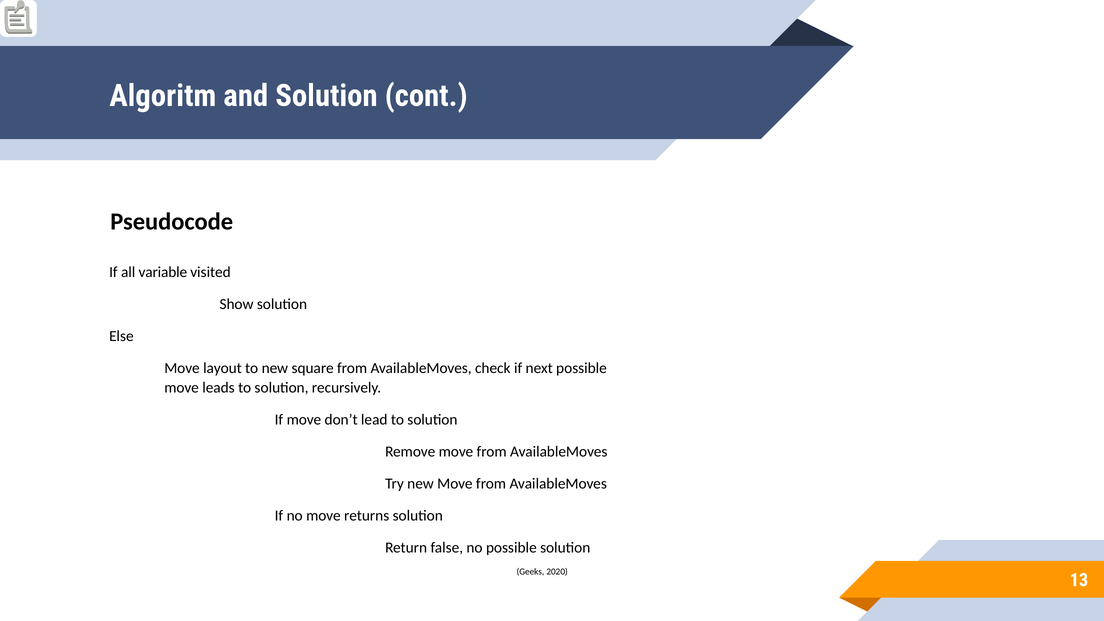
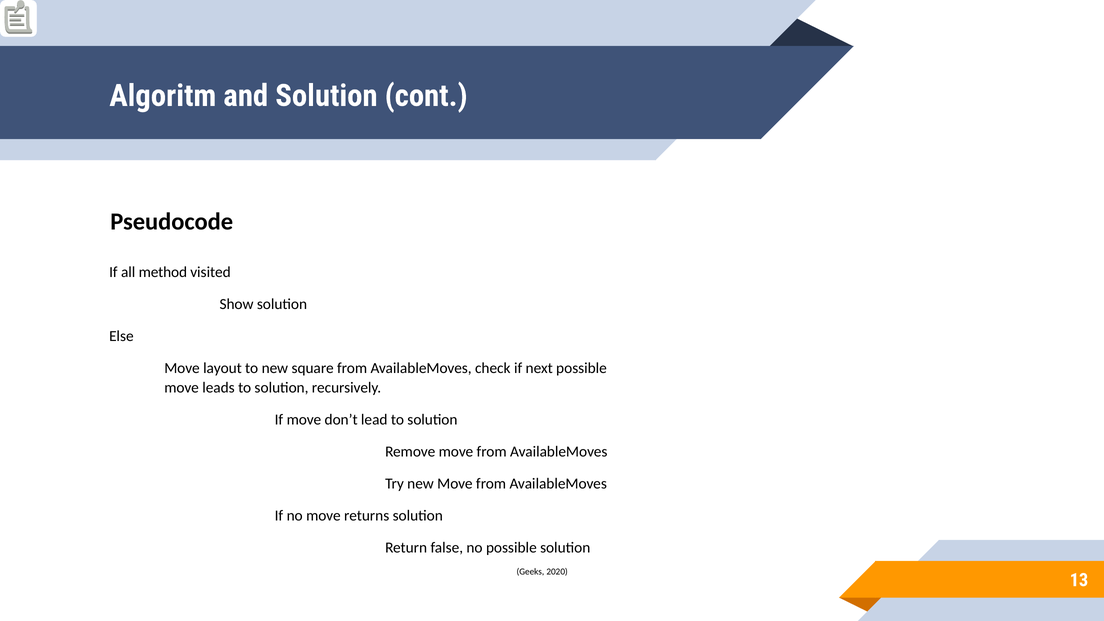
variable: variable -> method
